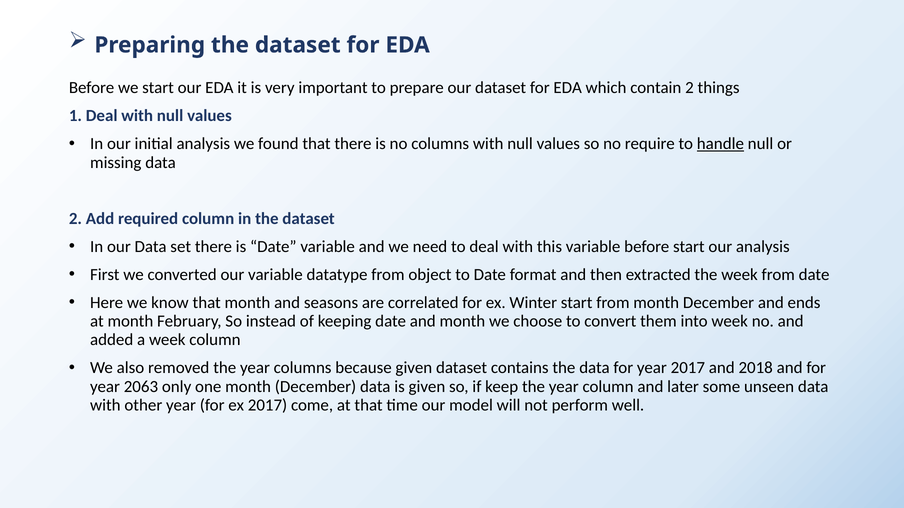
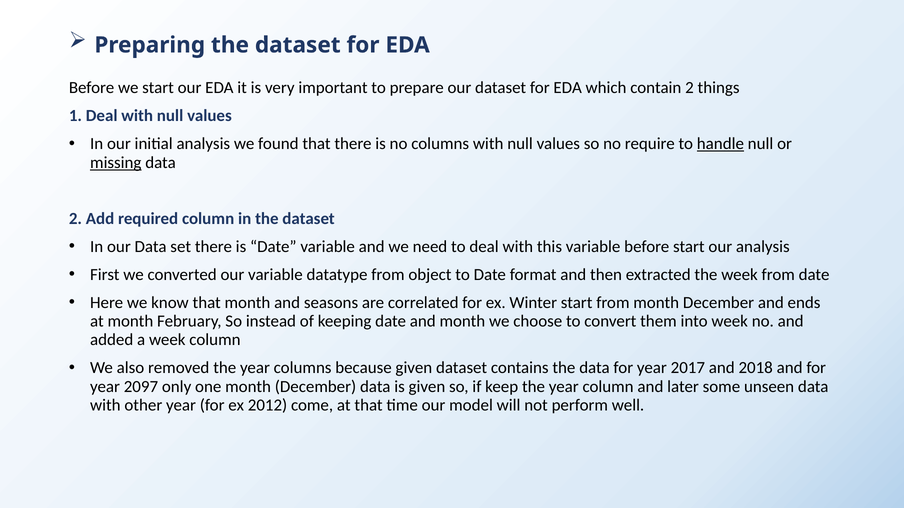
missing underline: none -> present
2063: 2063 -> 2097
ex 2017: 2017 -> 2012
